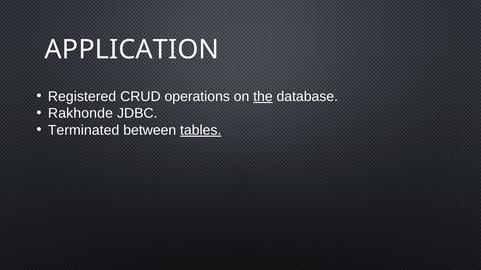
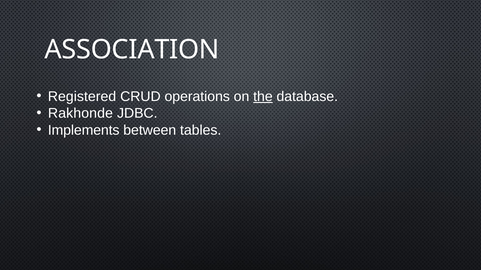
APPLICATION: APPLICATION -> ASSOCIATION
Terminated: Terminated -> Implements
tables underline: present -> none
